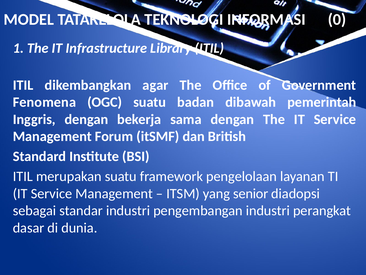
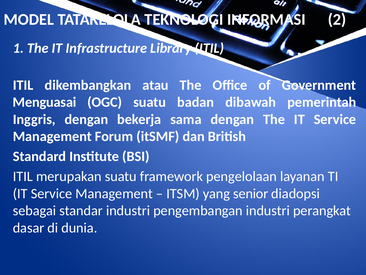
0: 0 -> 2
agar: agar -> atau
Fenomena: Fenomena -> Menguasai
